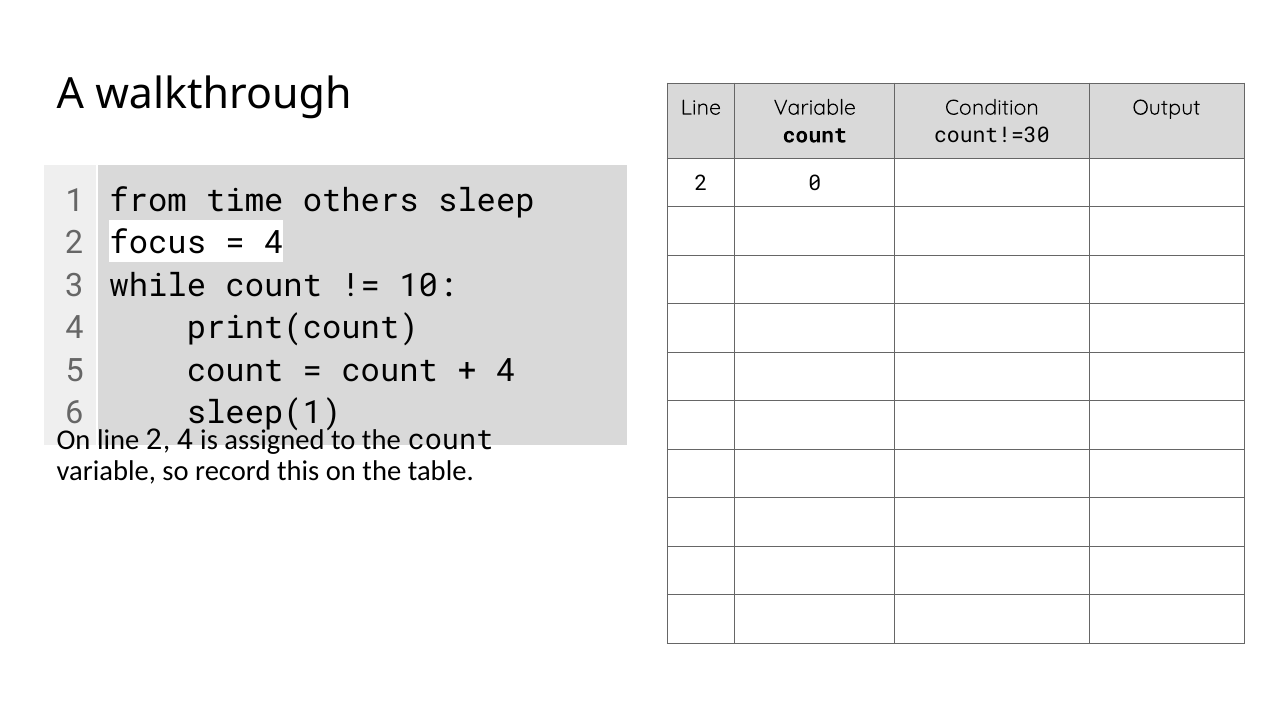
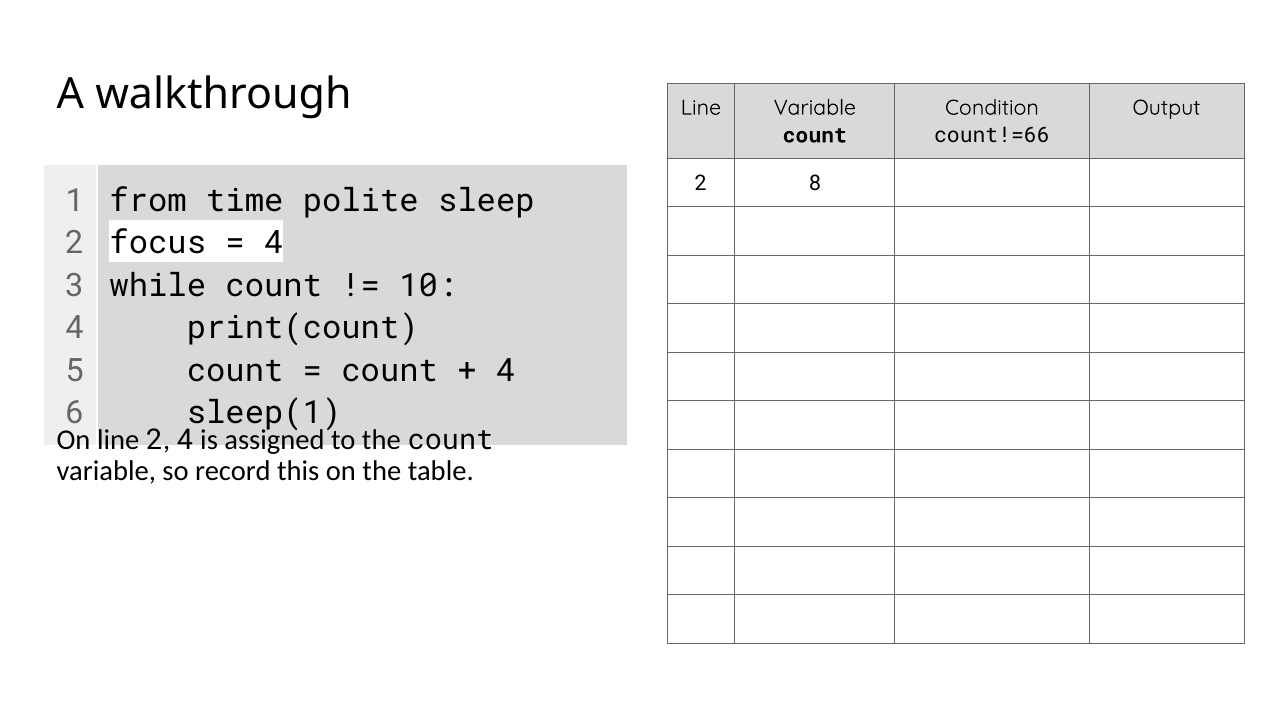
count!=30: count!=30 -> count!=66
0: 0 -> 8
others: others -> polite
